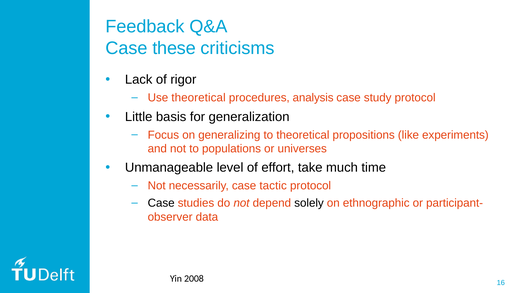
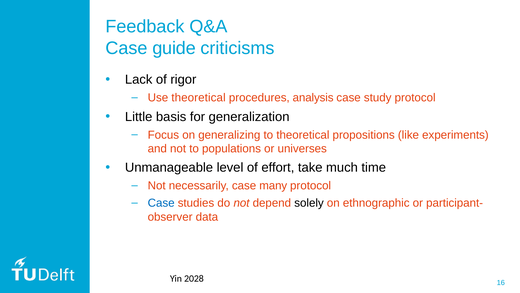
these: these -> guide
tactic: tactic -> many
Case at (161, 203) colour: black -> blue
2008: 2008 -> 2028
